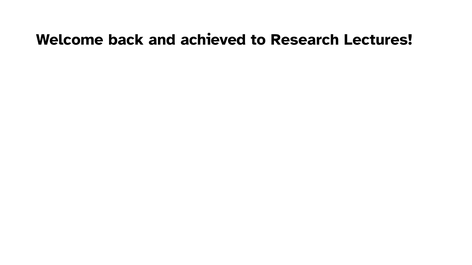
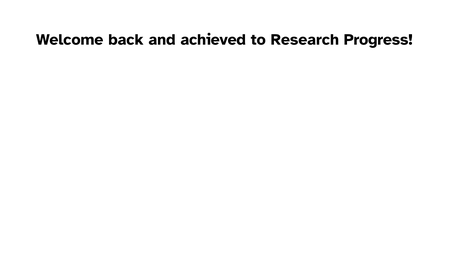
Lectures: Lectures -> Progress
